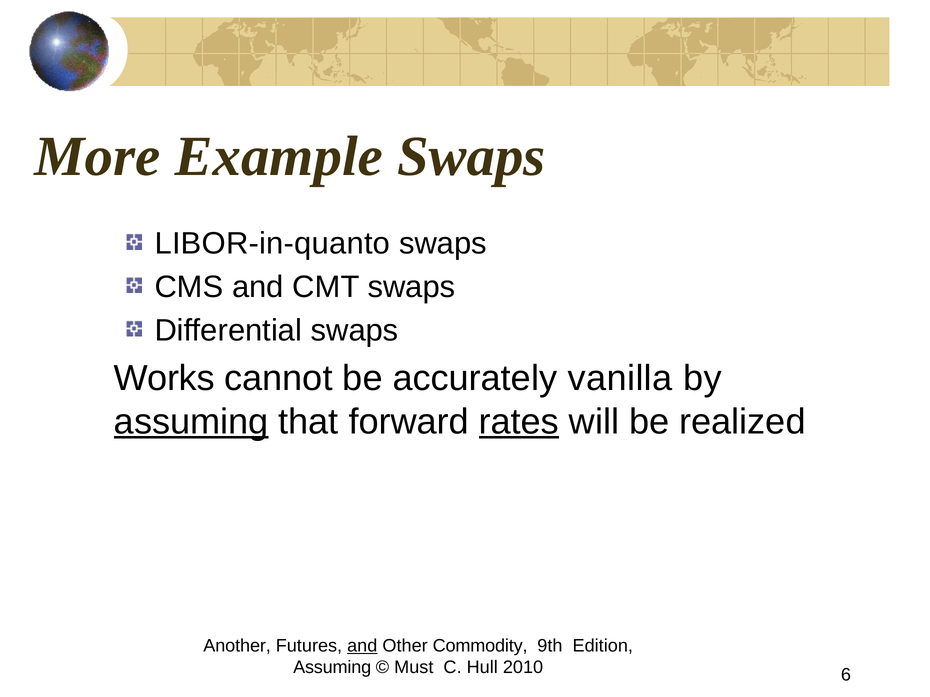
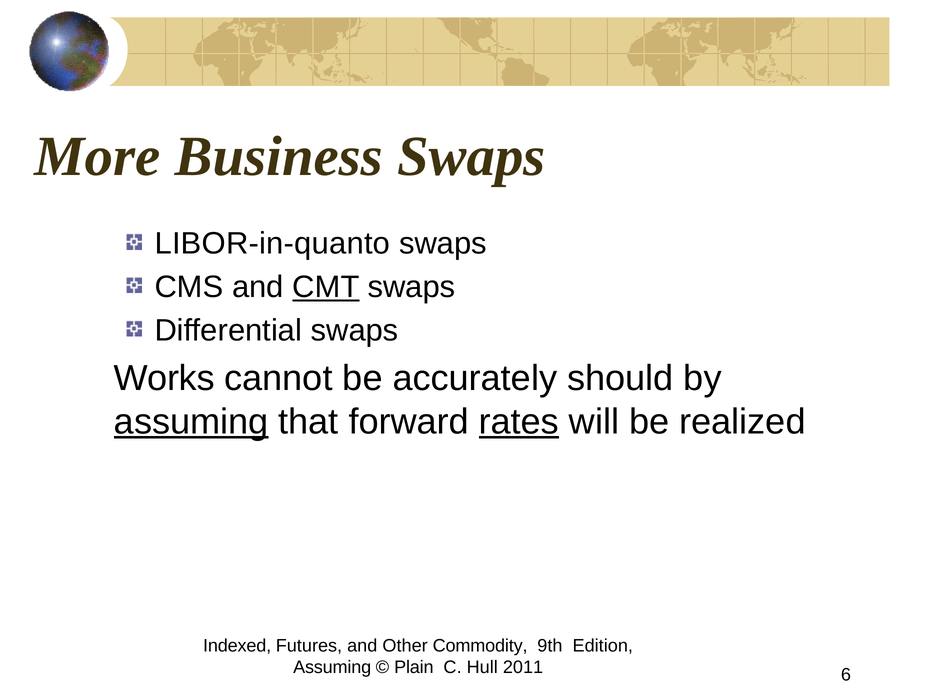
Example: Example -> Business
CMT underline: none -> present
vanilla: vanilla -> should
Another: Another -> Indexed
and at (362, 646) underline: present -> none
Must: Must -> Plain
2010: 2010 -> 2011
